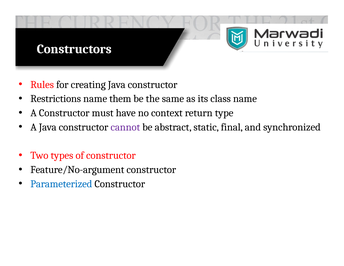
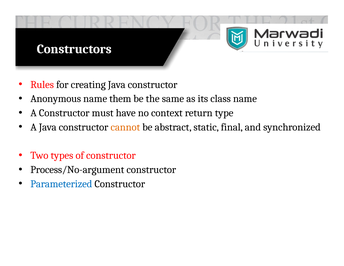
Restrictions: Restrictions -> Anonymous
cannot colour: purple -> orange
Feature/No-argument: Feature/No-argument -> Process/No-argument
